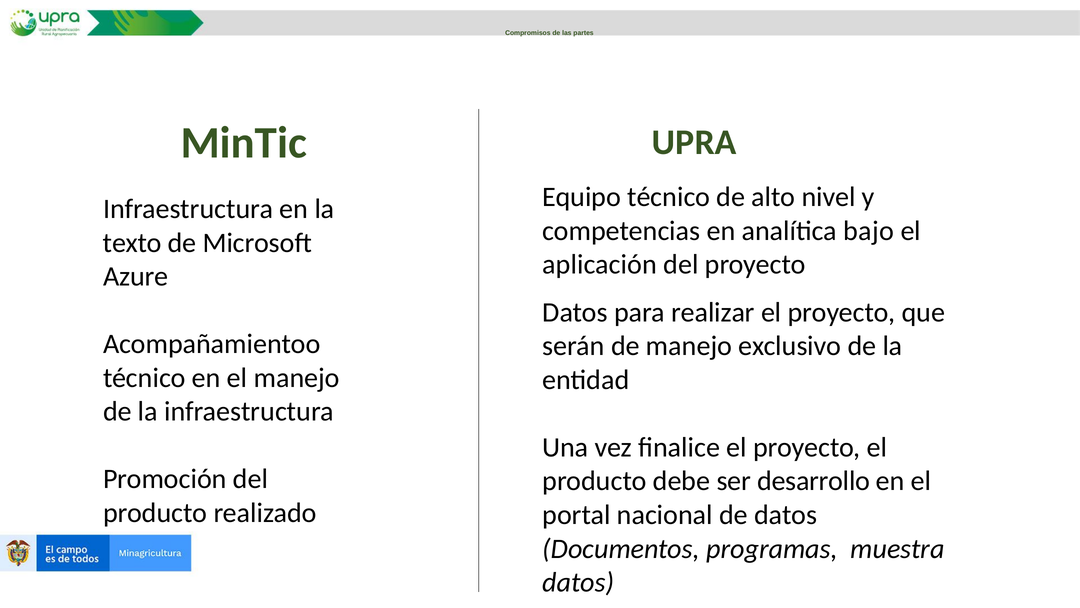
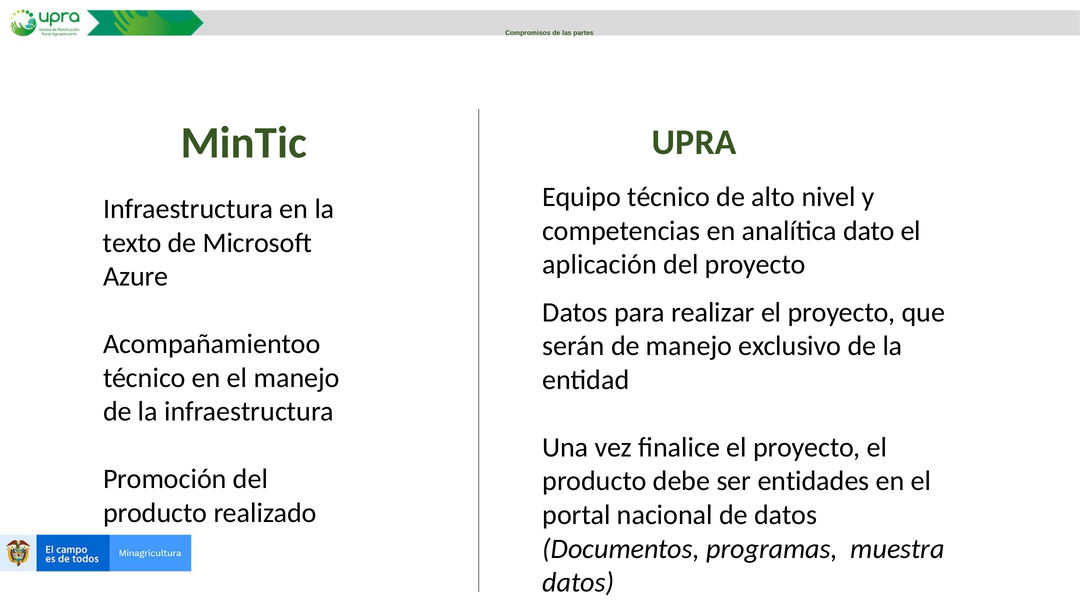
bajo: bajo -> dato
desarrollo: desarrollo -> entidades
